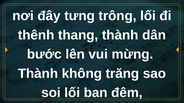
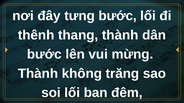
tưng trông: trông -> bước
